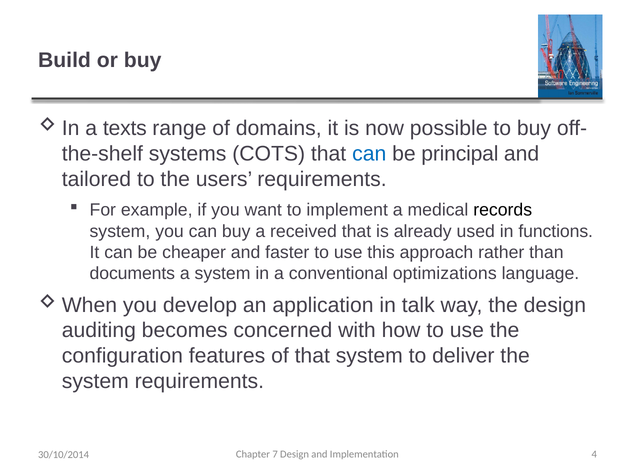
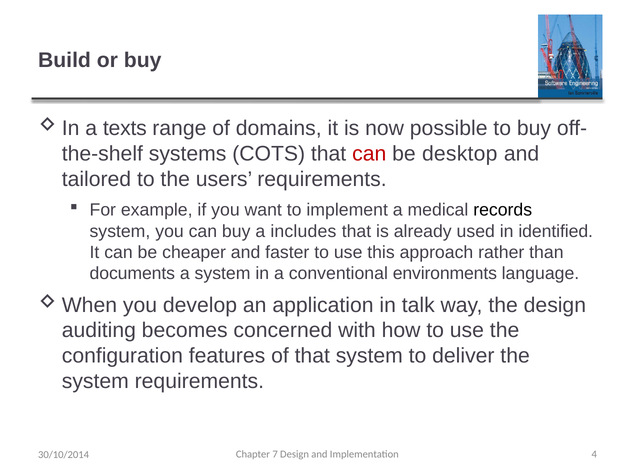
can at (369, 154) colour: blue -> red
principal: principal -> desktop
received: received -> includes
functions: functions -> identified
optimizations: optimizations -> environments
